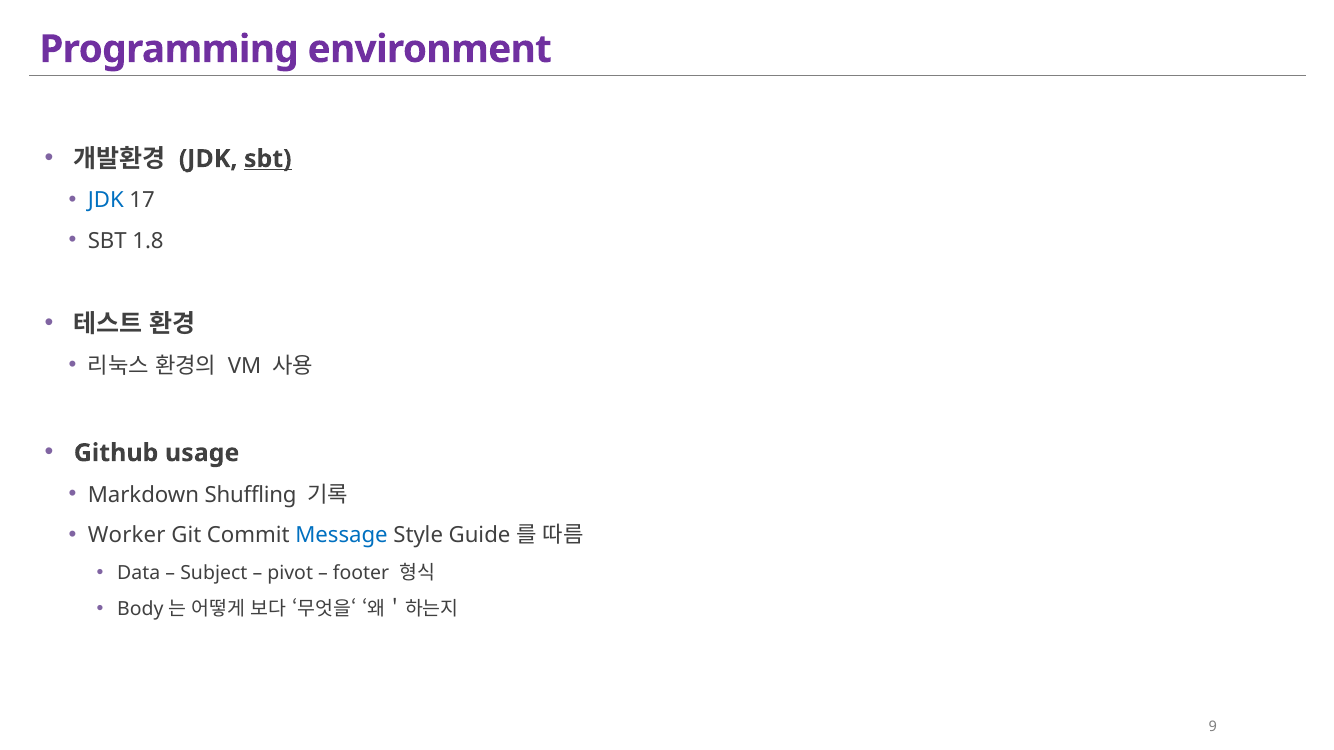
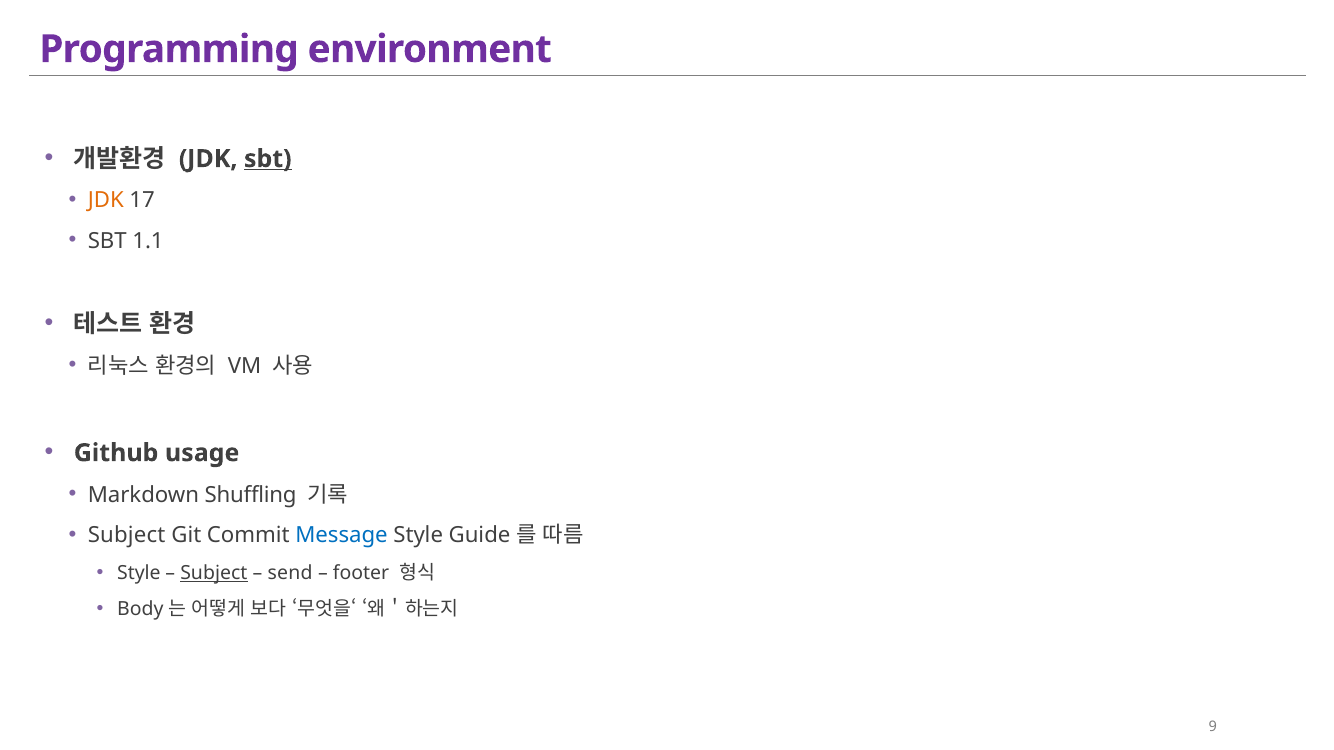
JDK at (106, 201) colour: blue -> orange
1.8: 1.8 -> 1.1
Worker at (127, 535): Worker -> Subject
Data at (139, 573): Data -> Style
Subject at (214, 573) underline: none -> present
pivot: pivot -> send
